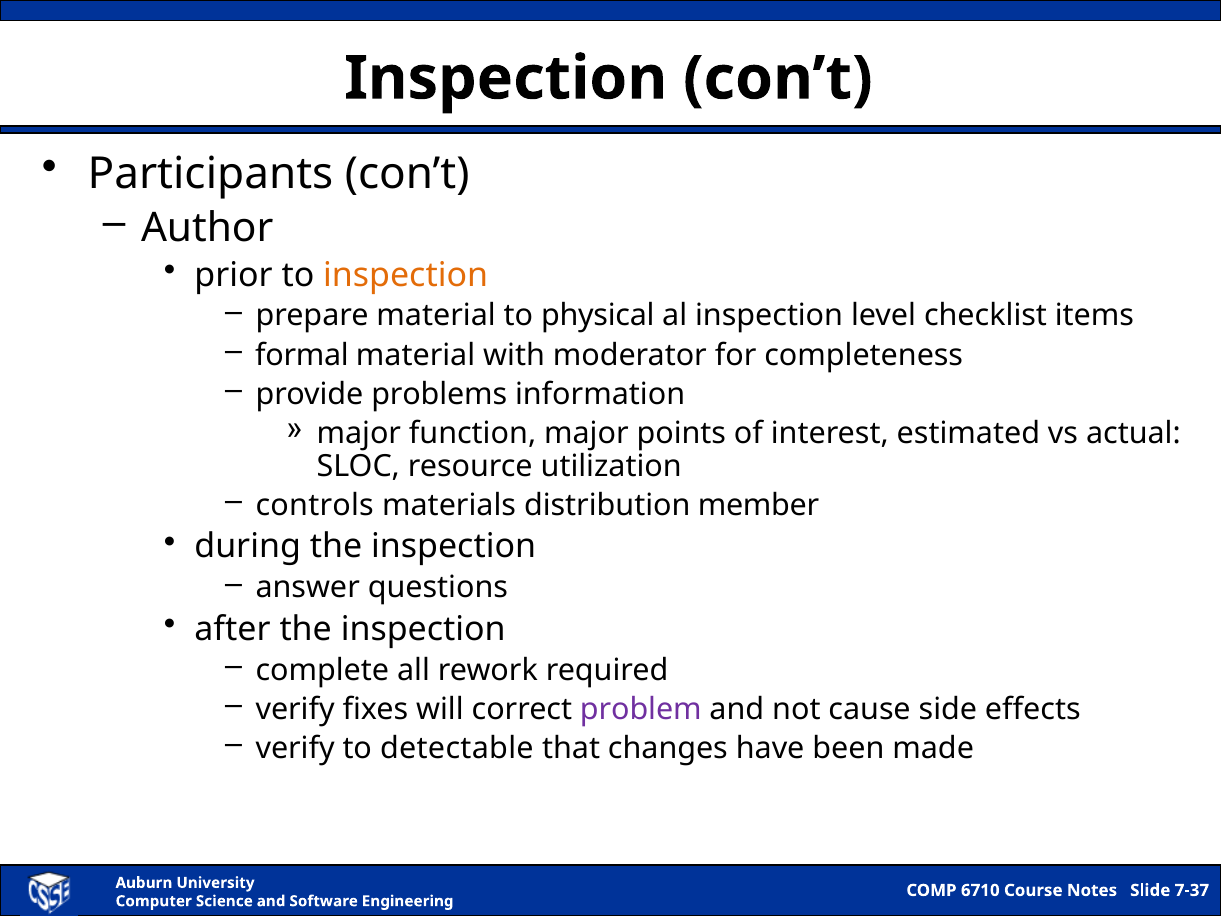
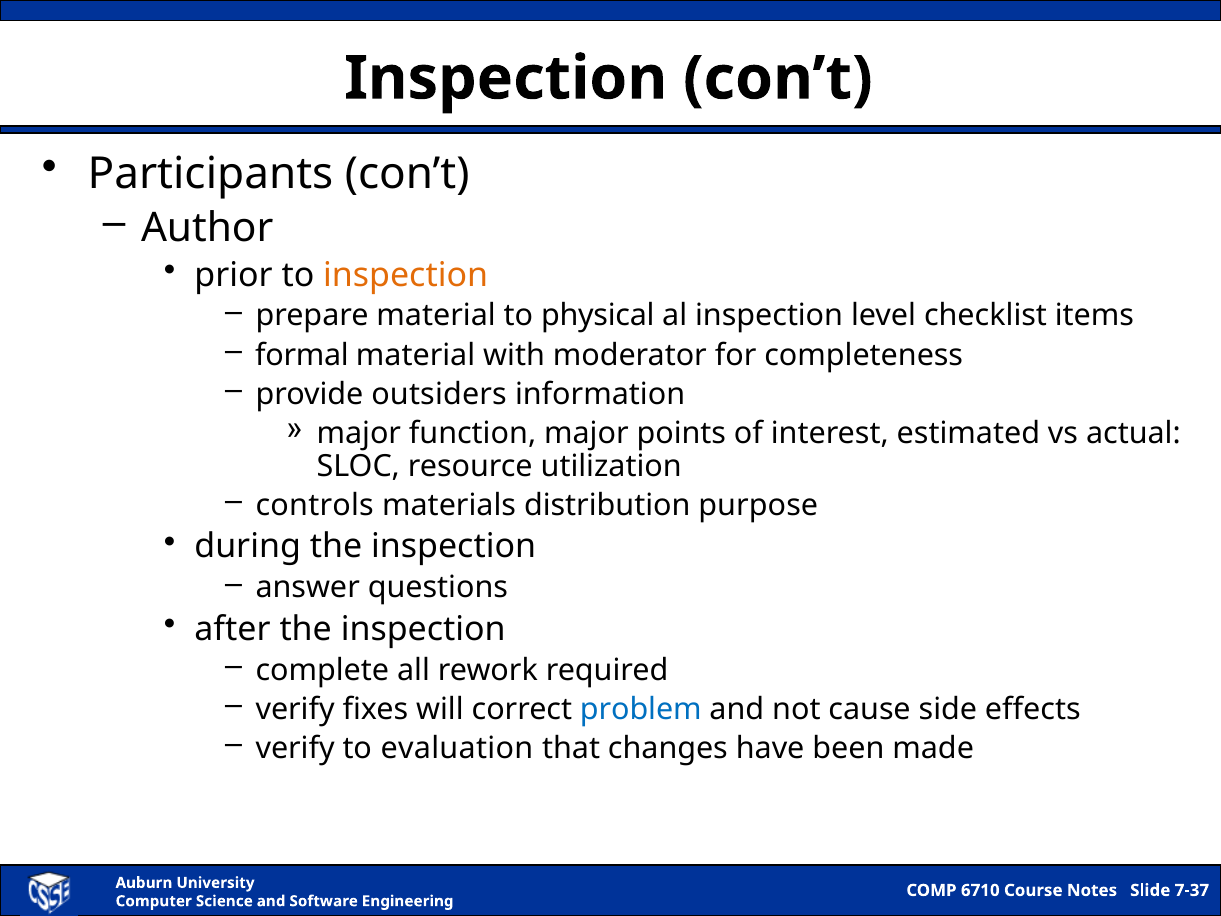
problems: problems -> outsiders
member: member -> purpose
problem colour: purple -> blue
detectable: detectable -> evaluation
